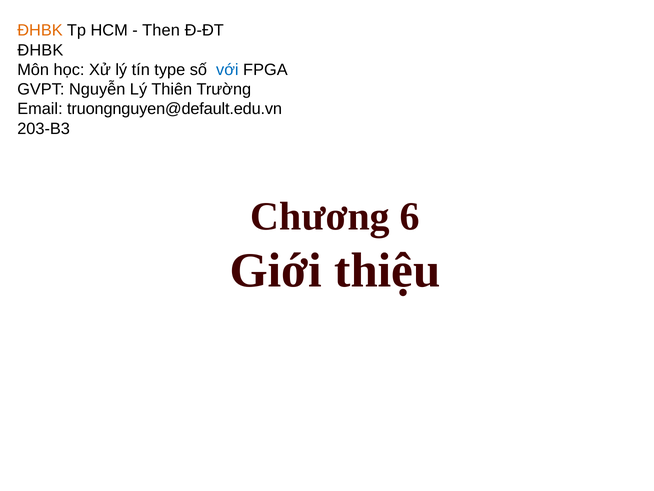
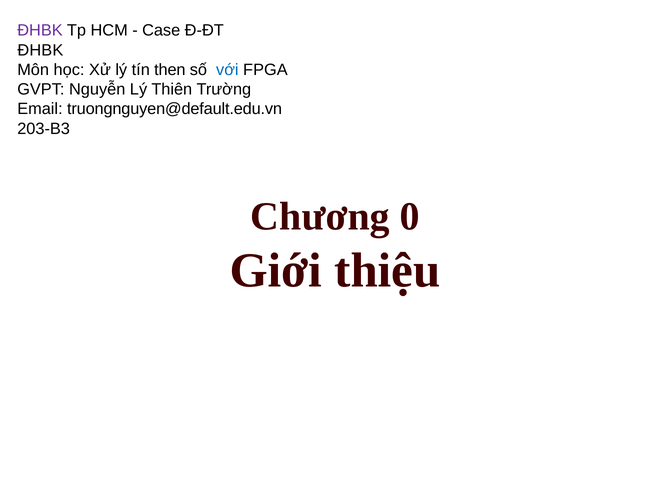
ĐHBK at (40, 30) colour: orange -> purple
Then: Then -> Case
type: type -> then
6: 6 -> 0
